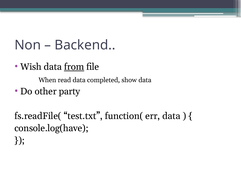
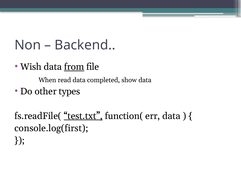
party: party -> types
test.txt underline: none -> present
console.log(have: console.log(have -> console.log(first
